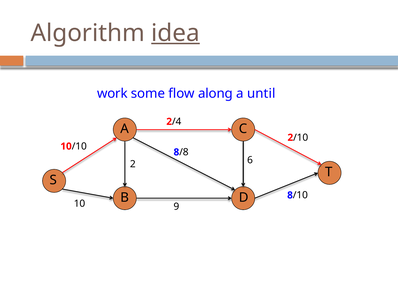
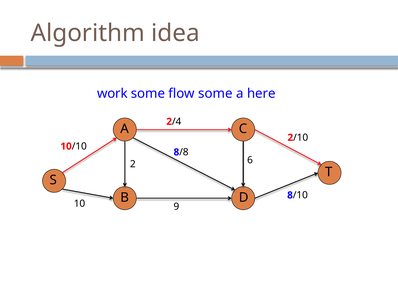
idea underline: present -> none
flow along: along -> some
until: until -> here
